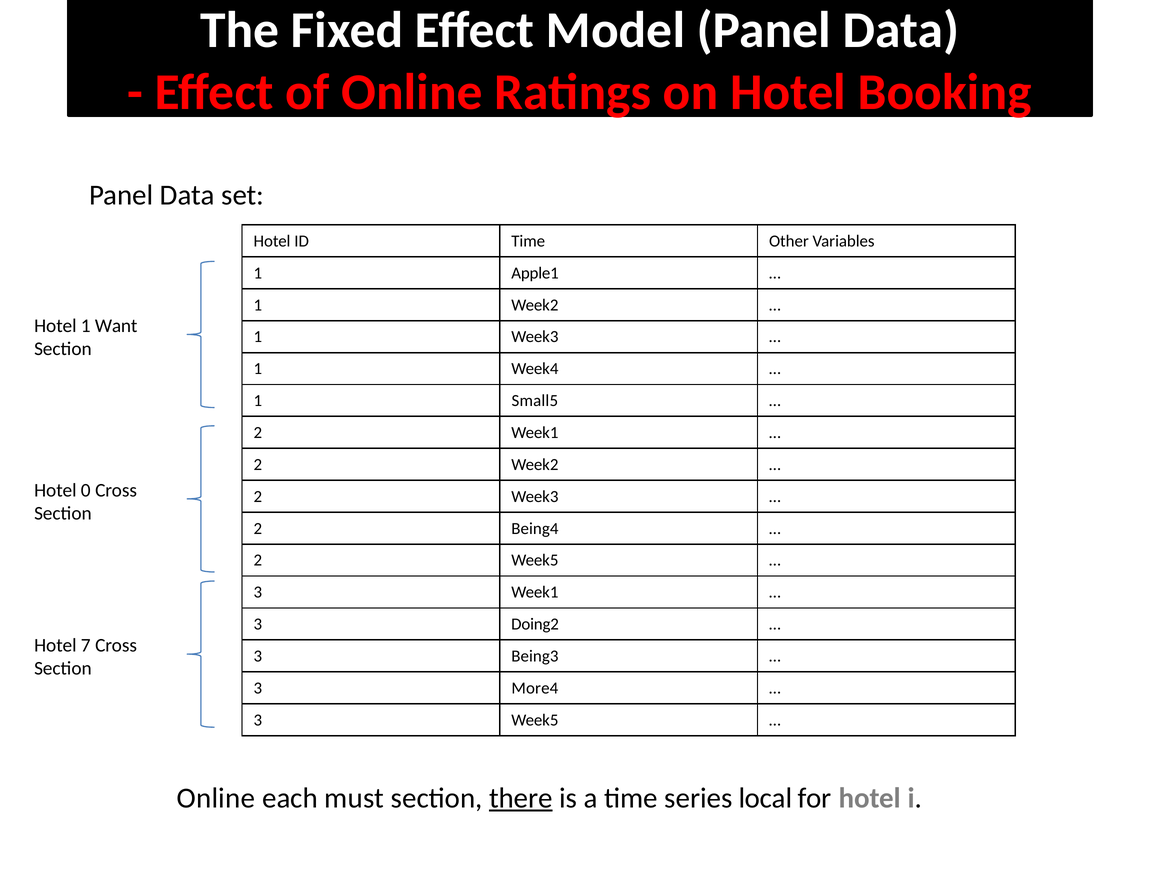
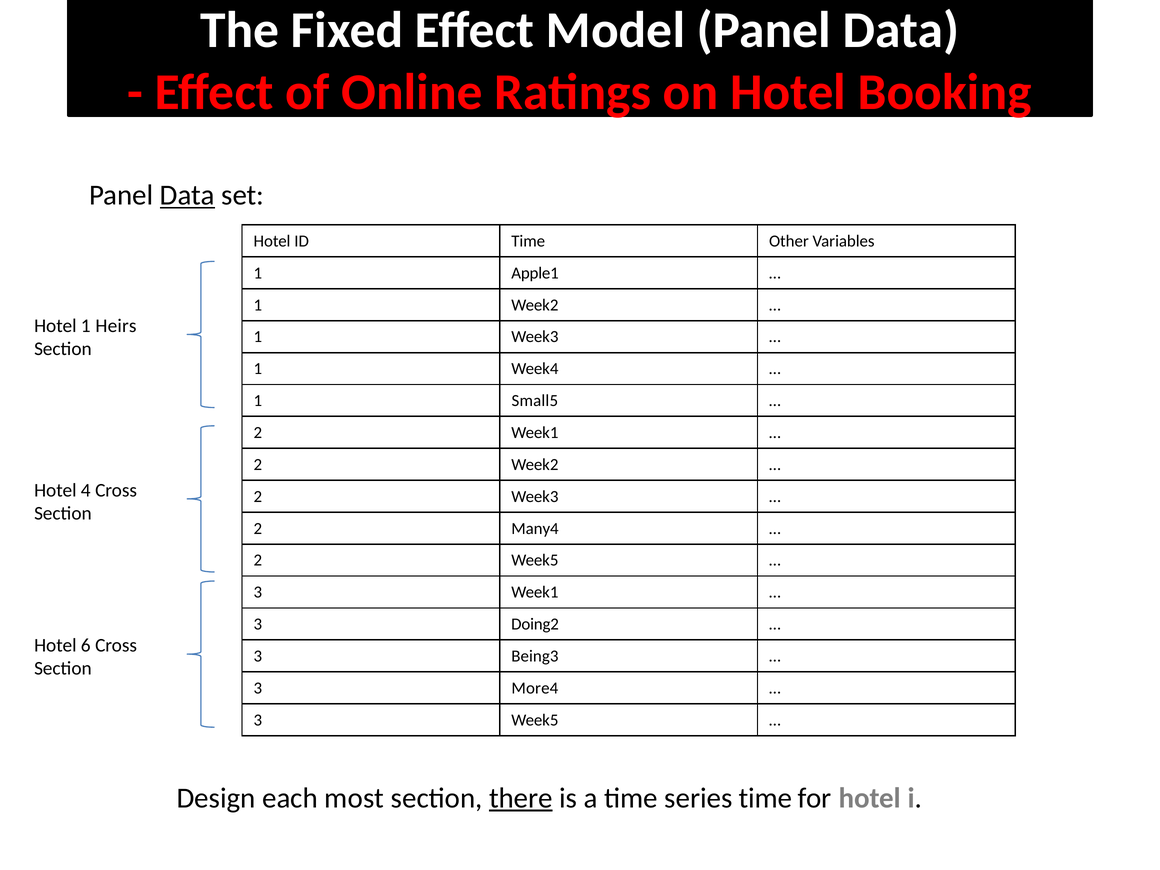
Data at (187, 195) underline: none -> present
Want: Want -> Heirs
0: 0 -> 4
Being4: Being4 -> Many4
7: 7 -> 6
Online at (216, 798): Online -> Design
must: must -> most
series local: local -> time
